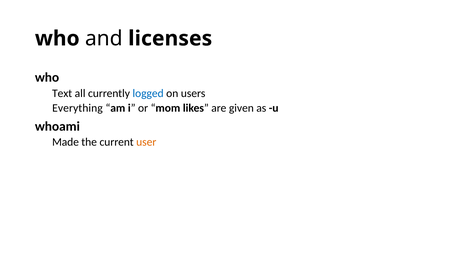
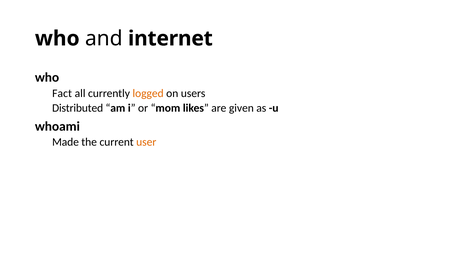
licenses: licenses -> internet
Text: Text -> Fact
logged colour: blue -> orange
Everything: Everything -> Distributed
